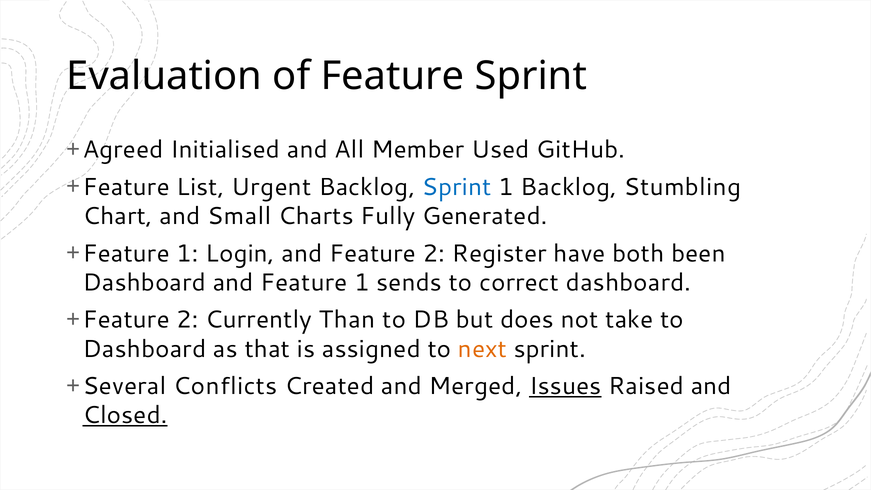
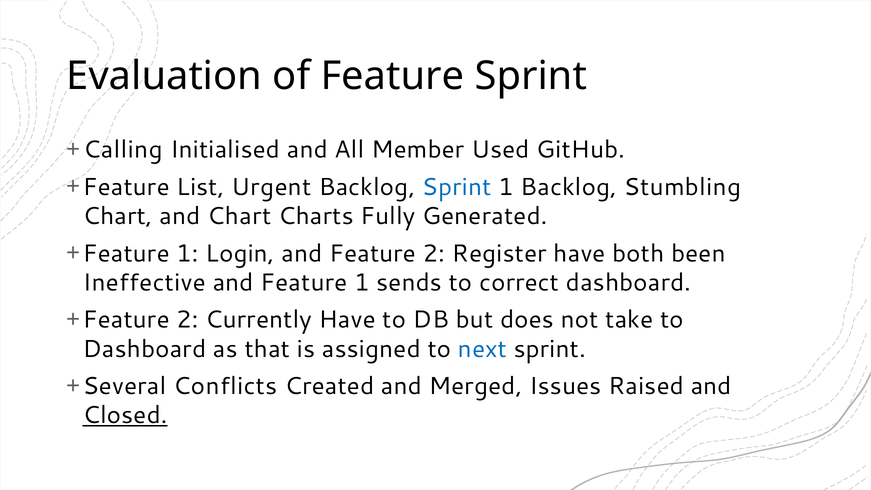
Agreed: Agreed -> Calling
and Small: Small -> Chart
Dashboard at (144, 283): Dashboard -> Ineffective
Currently Than: Than -> Have
next colour: orange -> blue
Issues underline: present -> none
